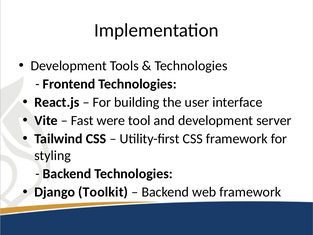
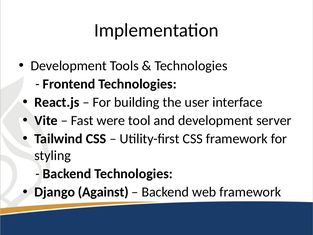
Toolkit: Toolkit -> Against
